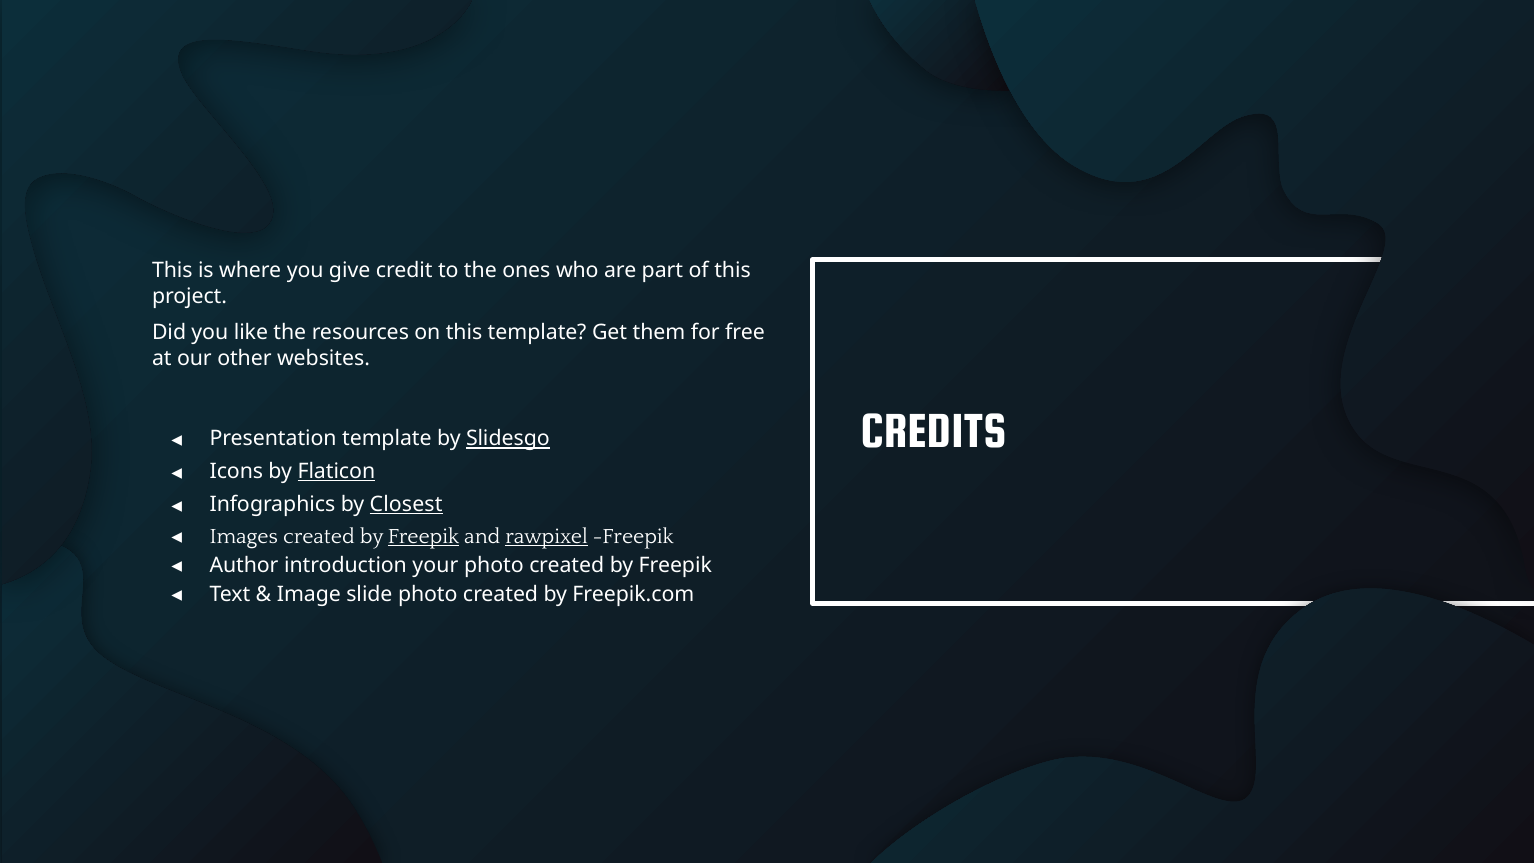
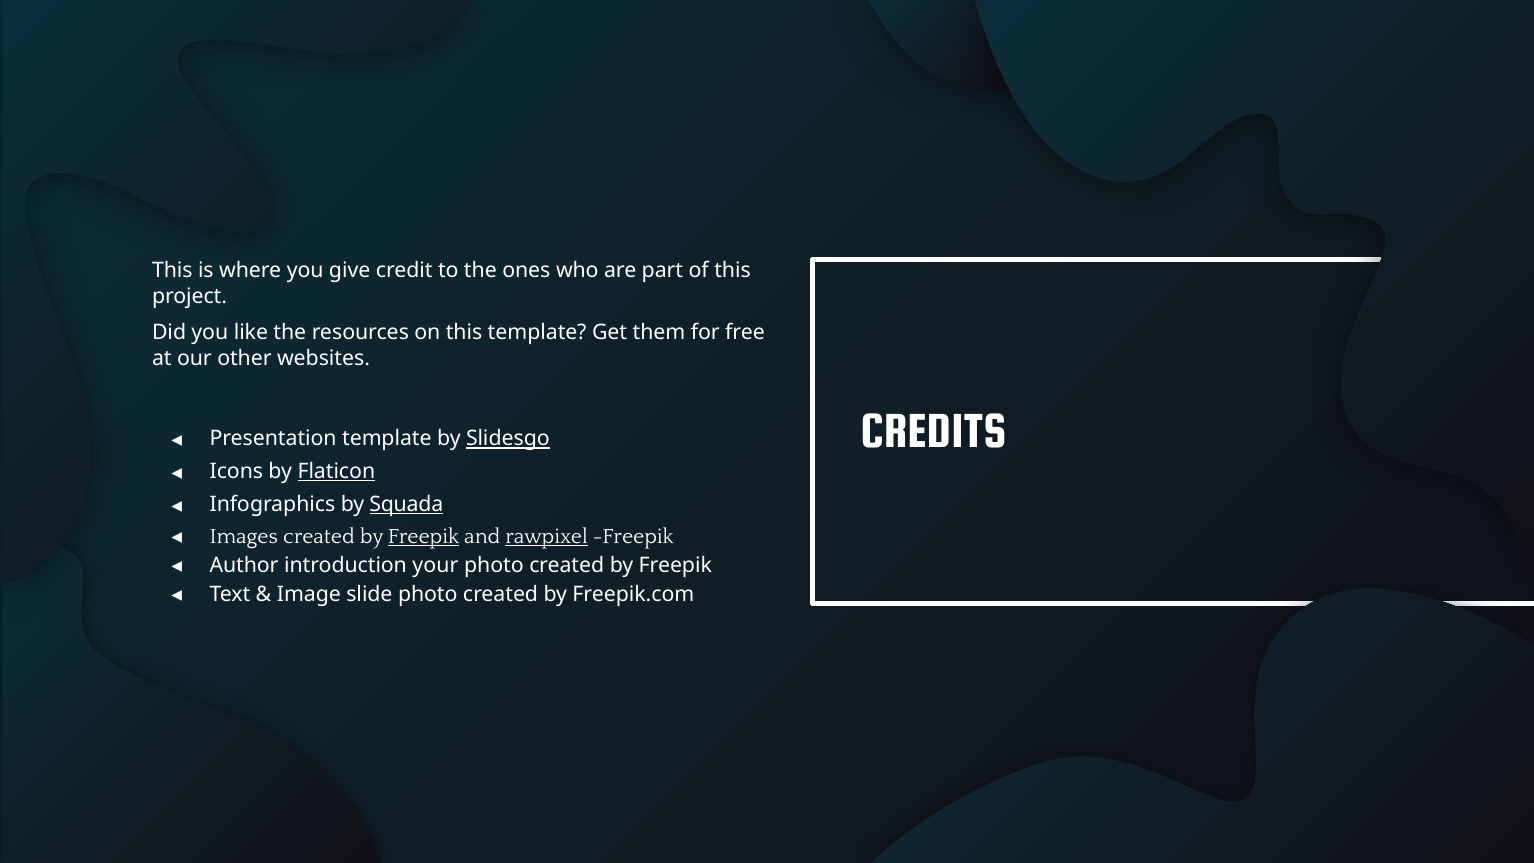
Closest: Closest -> Squada
